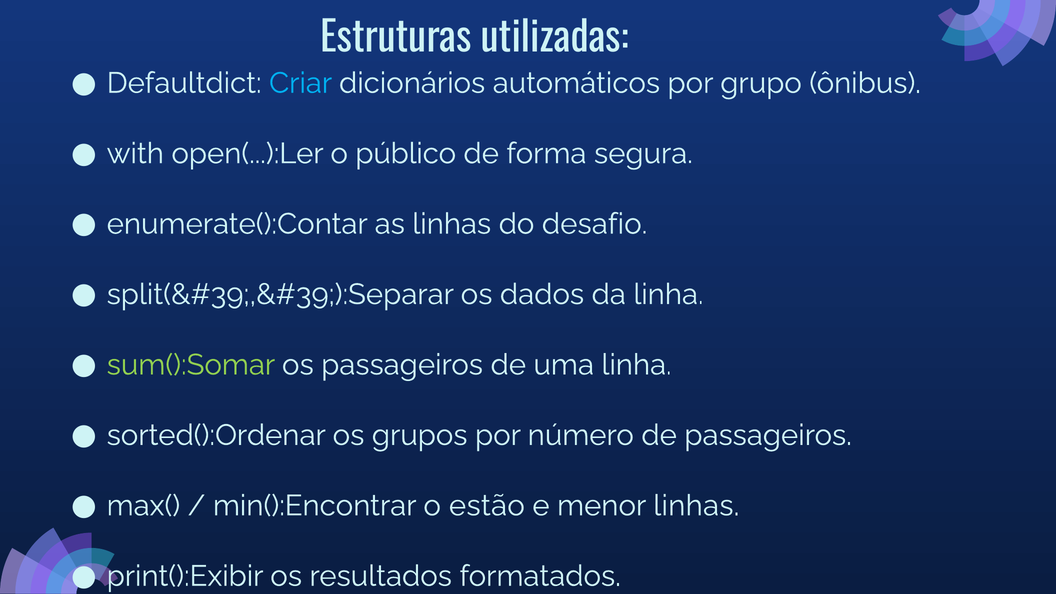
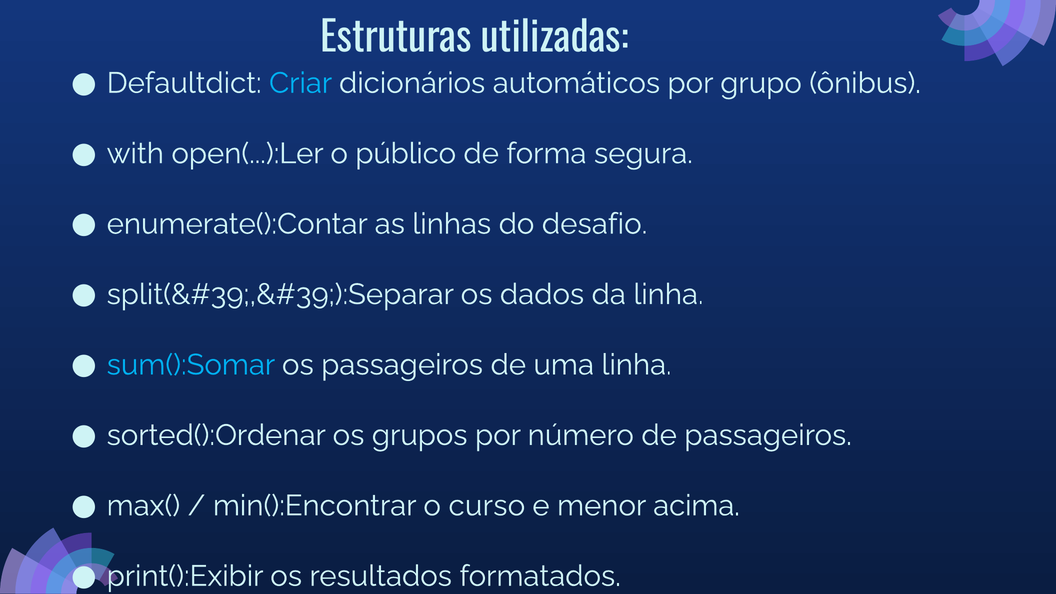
sum():Somar colour: light green -> light blue
estão: estão -> curso
menor linhas: linhas -> acima
